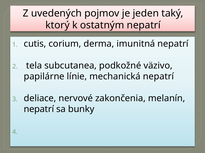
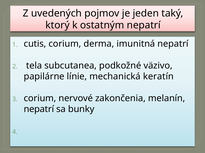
mechanická nepatrí: nepatrí -> keratín
deliace at (40, 99): deliace -> corium
